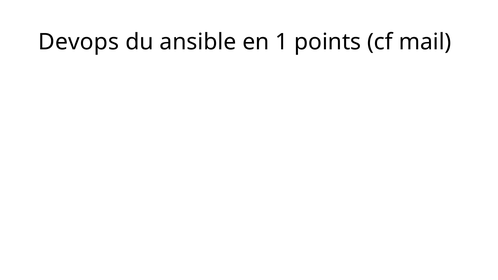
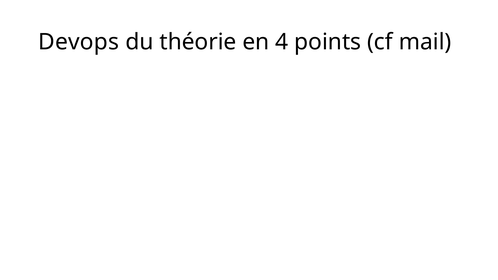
ansible: ansible -> théorie
1: 1 -> 4
